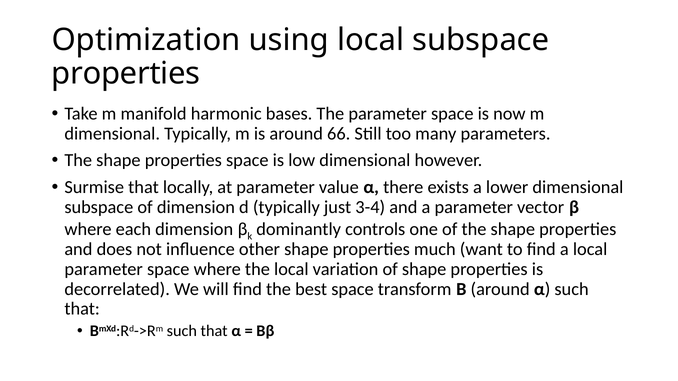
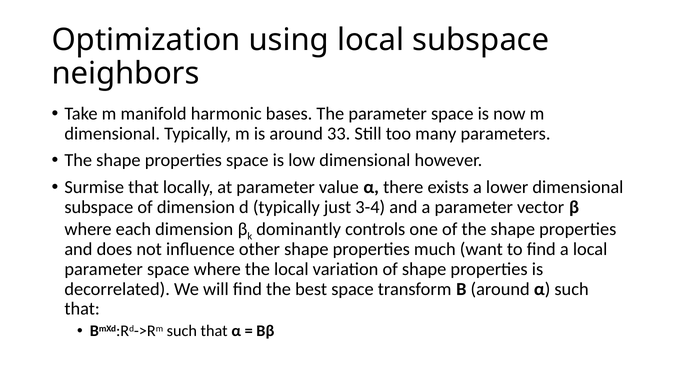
properties at (126, 74): properties -> neighbors
66: 66 -> 33
